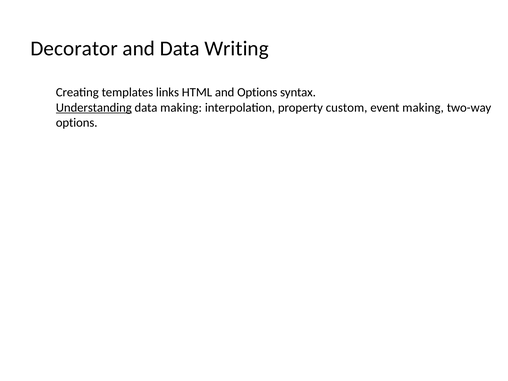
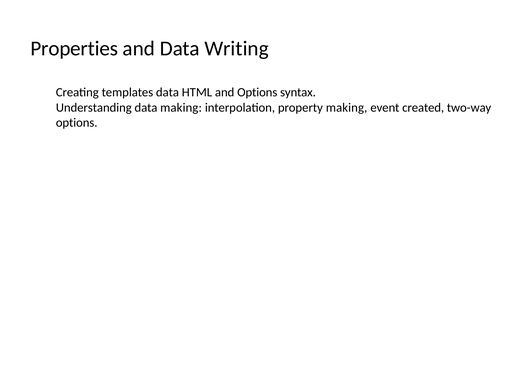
Decorator: Decorator -> Properties
templates links: links -> data
Understanding underline: present -> none
property custom: custom -> making
event making: making -> created
